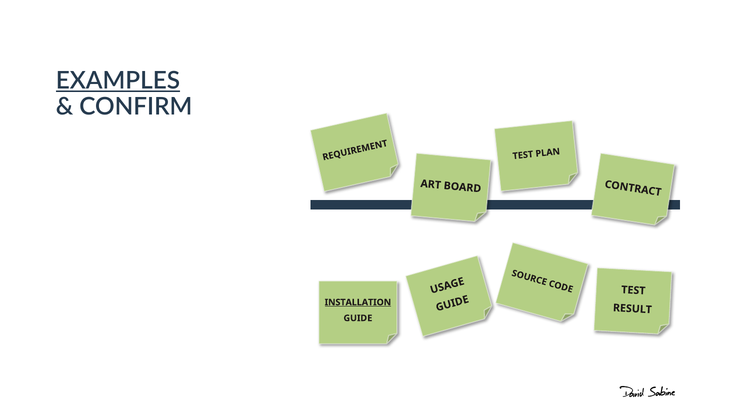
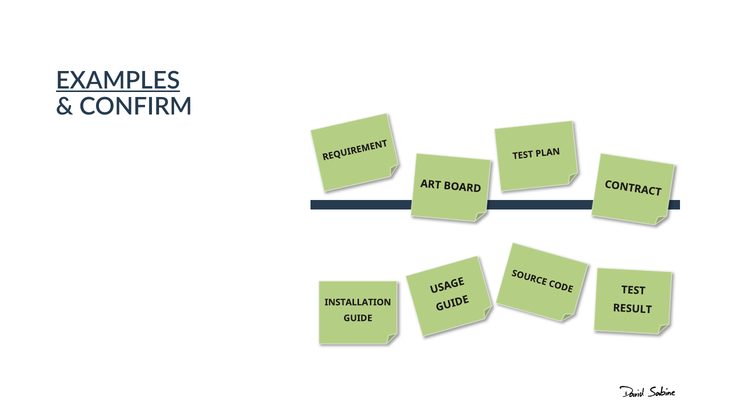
INSTALLATION underline: present -> none
